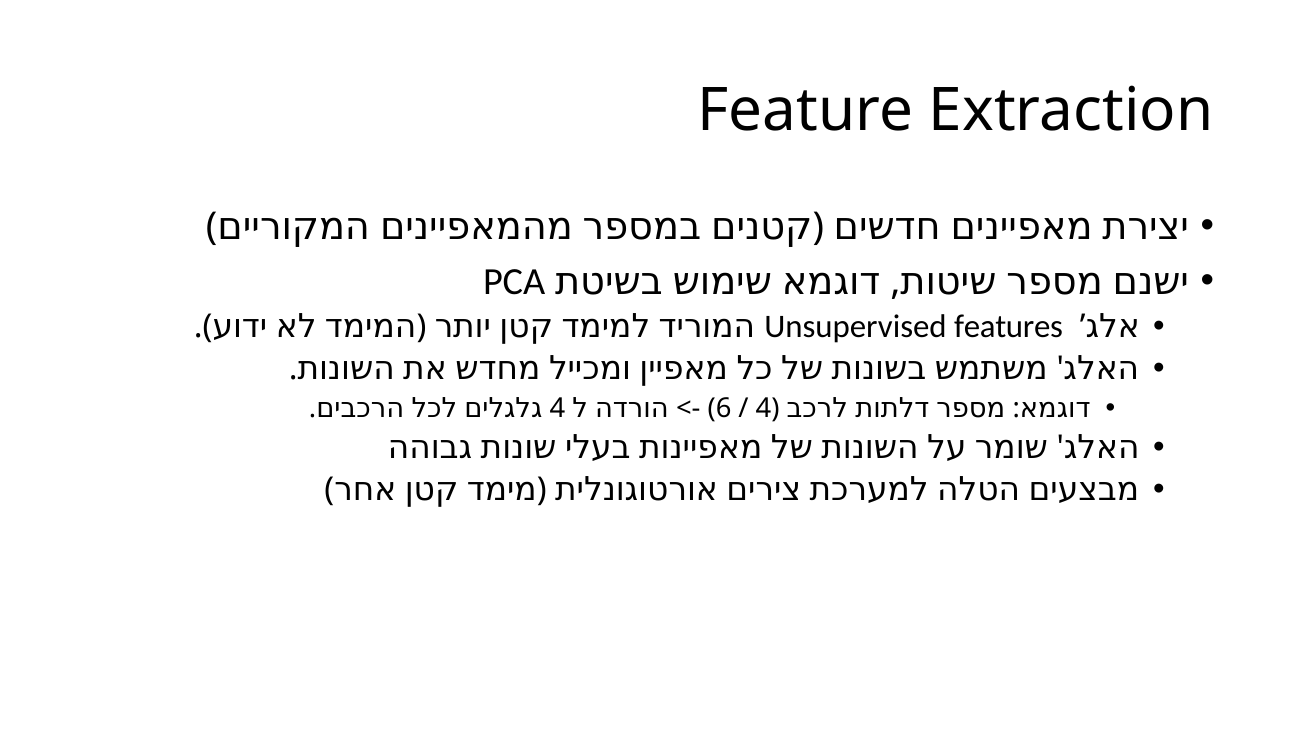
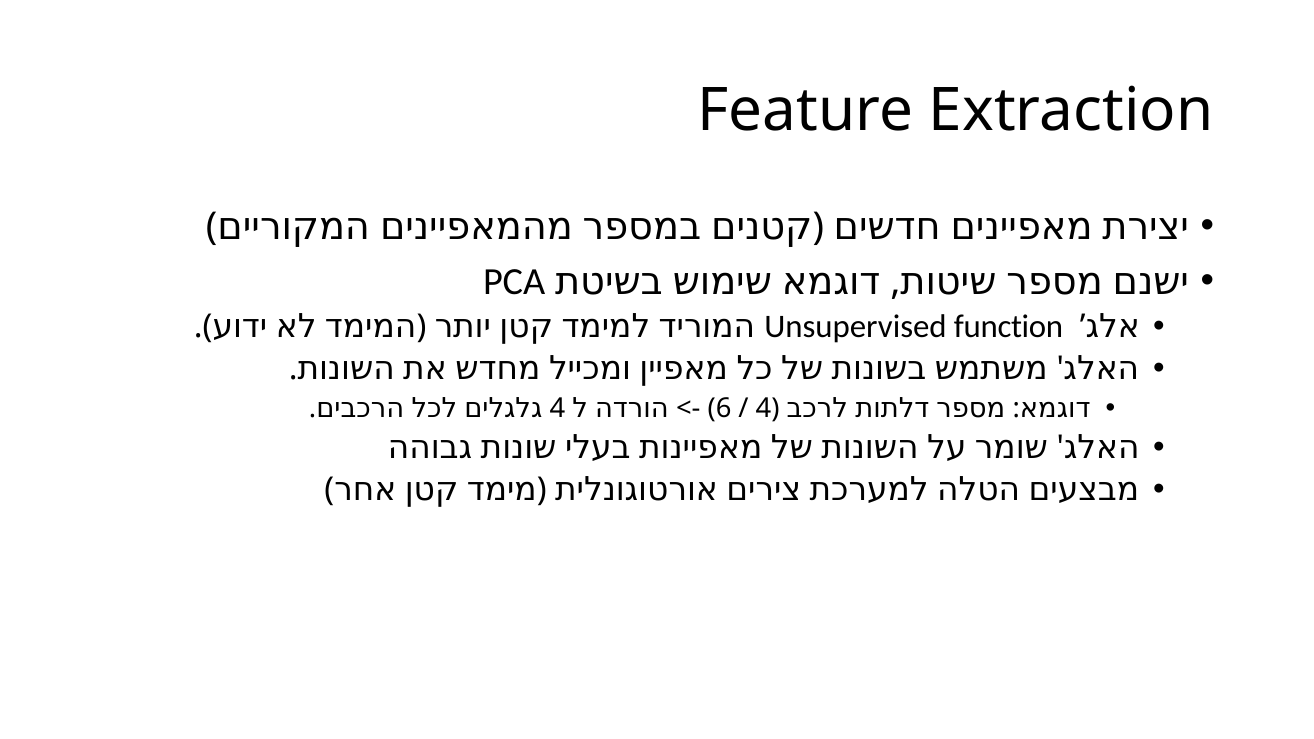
features: features -> function
